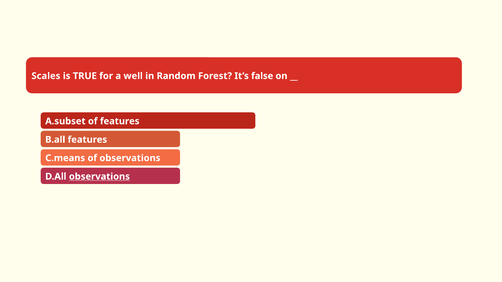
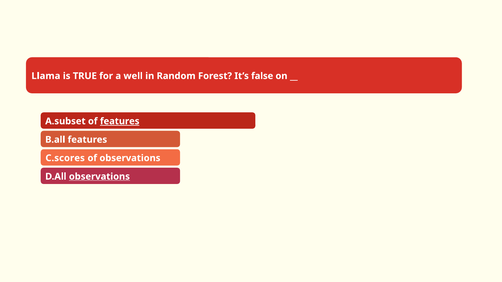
Scales: Scales -> Llama
features at (120, 121) underline: none -> present
C.means: C.means -> C.scores
